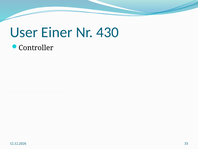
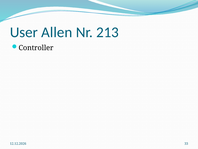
Einer: Einer -> Allen
430: 430 -> 213
